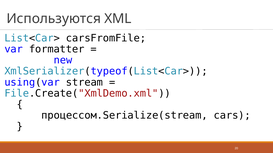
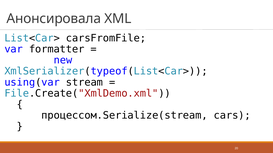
Используются: Используются -> Анонсировала
